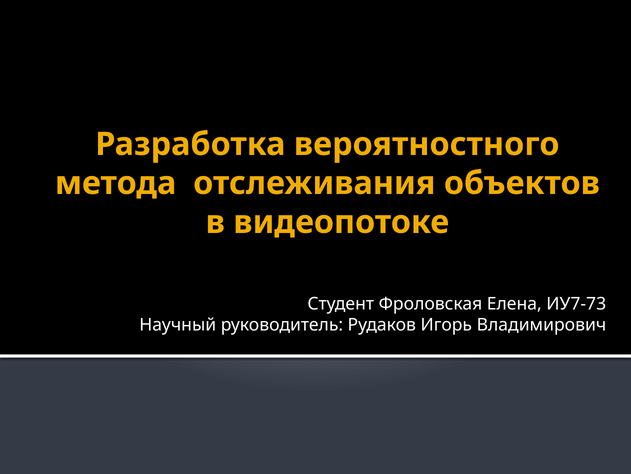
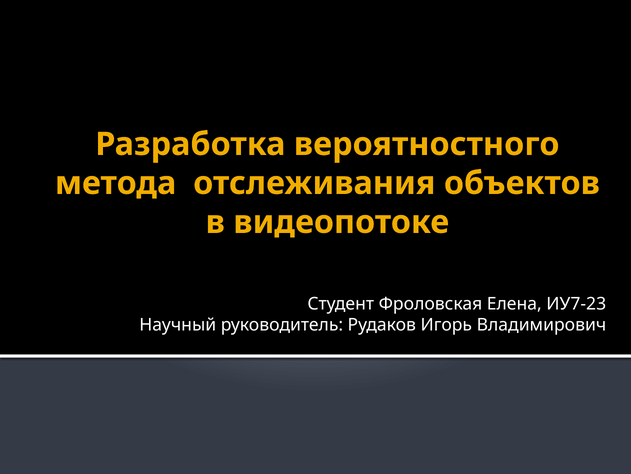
ИУ7-73: ИУ7-73 -> ИУ7-23
